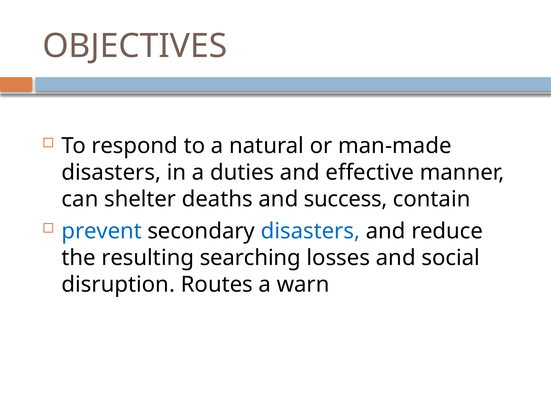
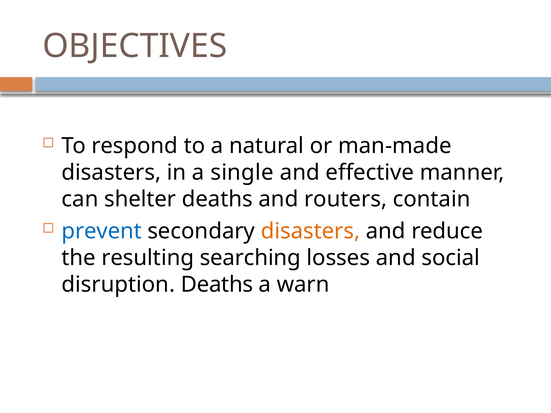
duties: duties -> single
success: success -> routers
disasters at (310, 231) colour: blue -> orange
disruption Routes: Routes -> Deaths
